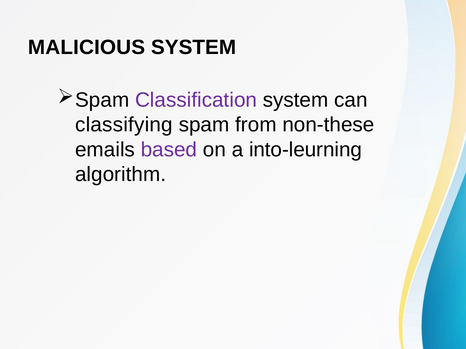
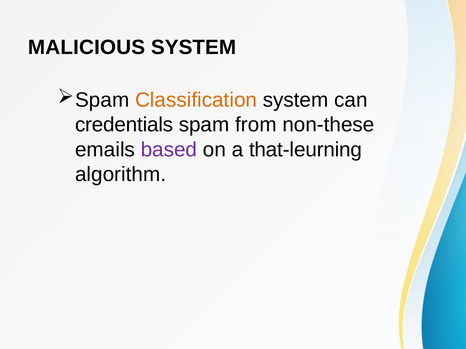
Classification colour: purple -> orange
classifying: classifying -> credentials
into-leurning: into-leurning -> that-leurning
